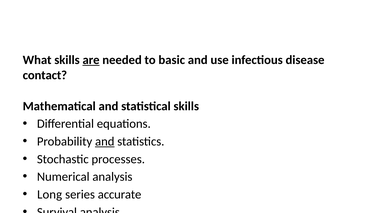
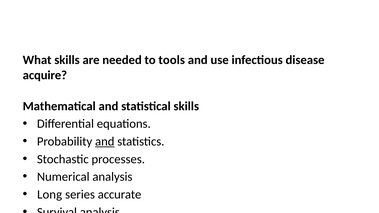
are underline: present -> none
basic: basic -> tools
contact: contact -> acquire
